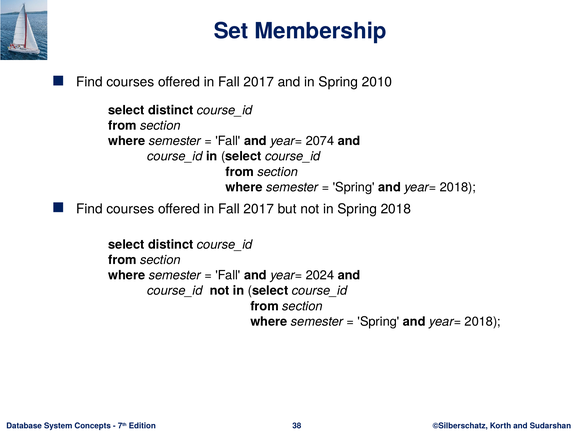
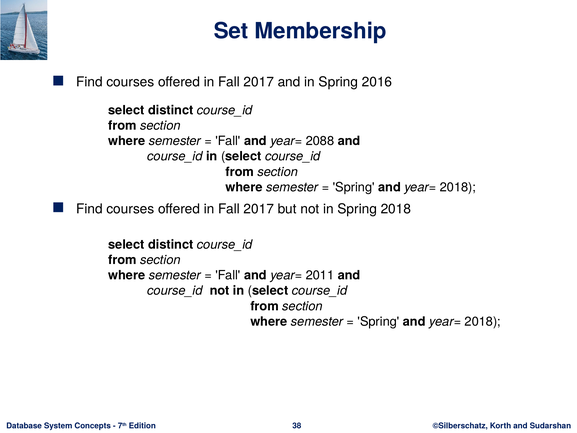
2010: 2010 -> 2016
2074: 2074 -> 2088
2024: 2024 -> 2011
